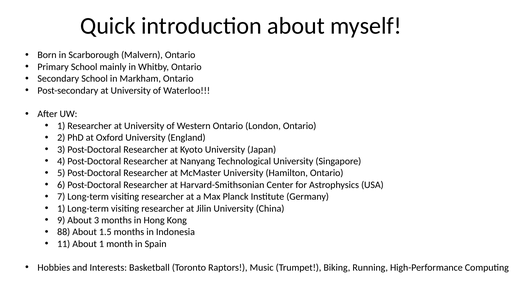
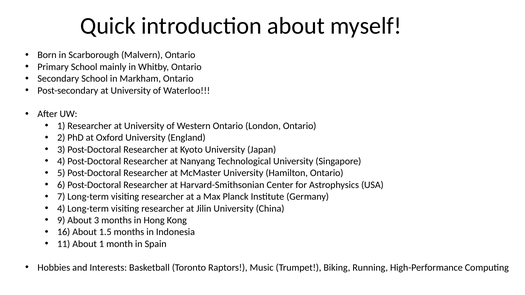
1 at (61, 209): 1 -> 4
88: 88 -> 16
